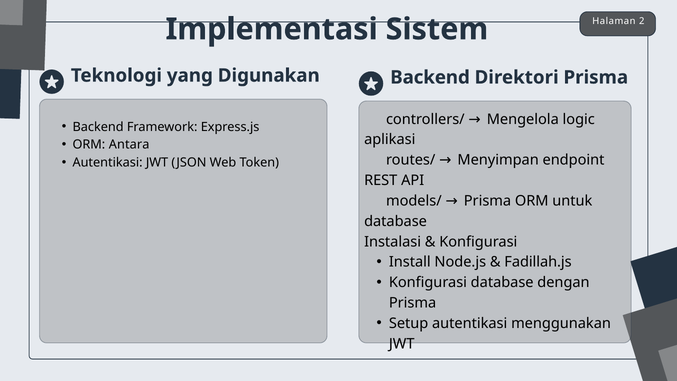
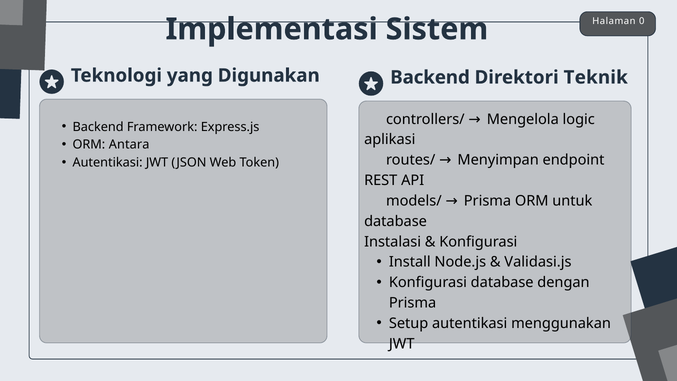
2: 2 -> 0
Direktori Prisma: Prisma -> Teknik
Fadillah.js: Fadillah.js -> Validasi.js
